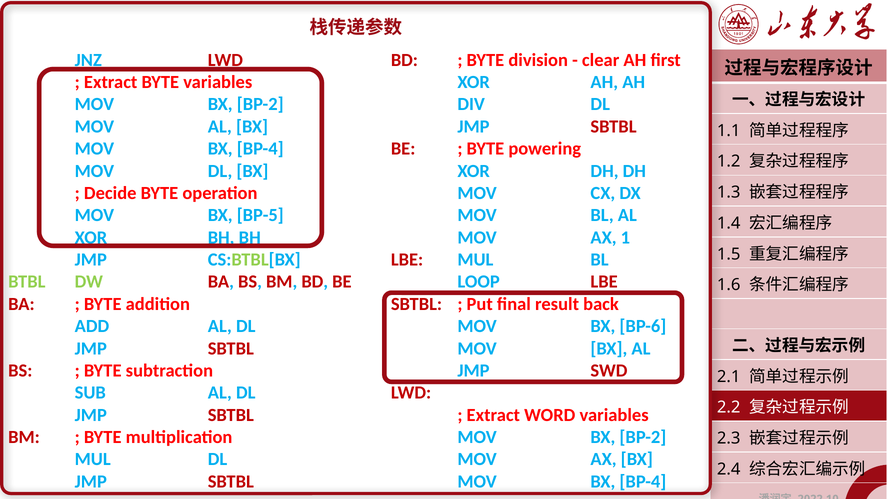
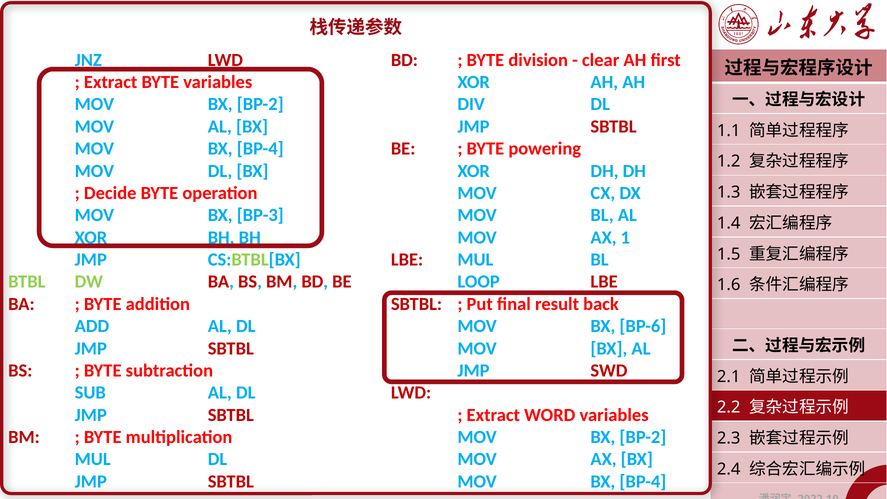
BP-5: BP-5 -> BP-3
